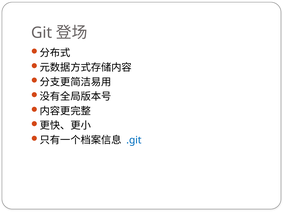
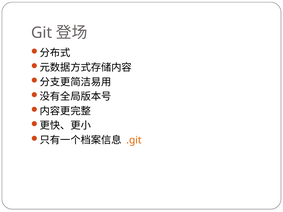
.git colour: blue -> orange
